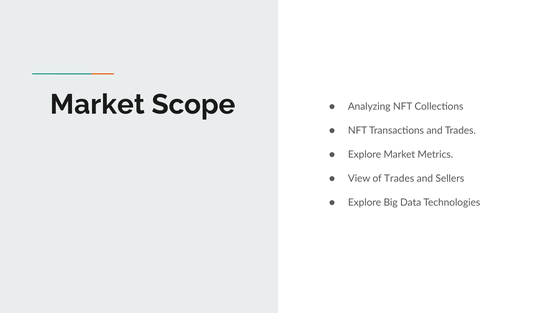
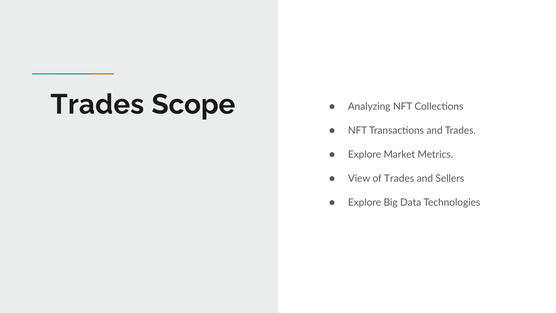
Market at (97, 104): Market -> Trades
